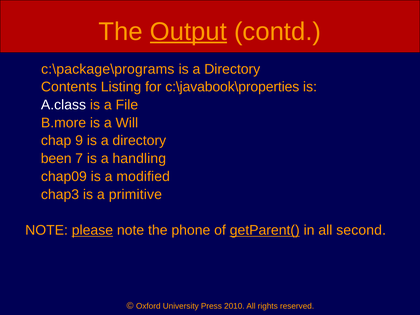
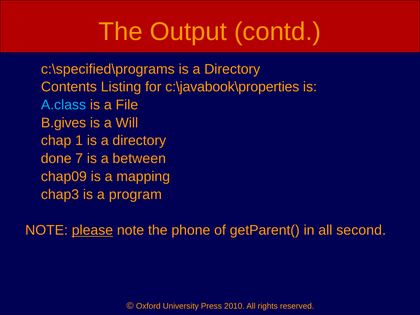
Output underline: present -> none
c:\package\programs: c:\package\programs -> c:\specified\programs
A.class colour: white -> light blue
B.more: B.more -> B.gives
9: 9 -> 1
been: been -> done
handling: handling -> between
modified: modified -> mapping
primitive: primitive -> program
getParent( underline: present -> none
